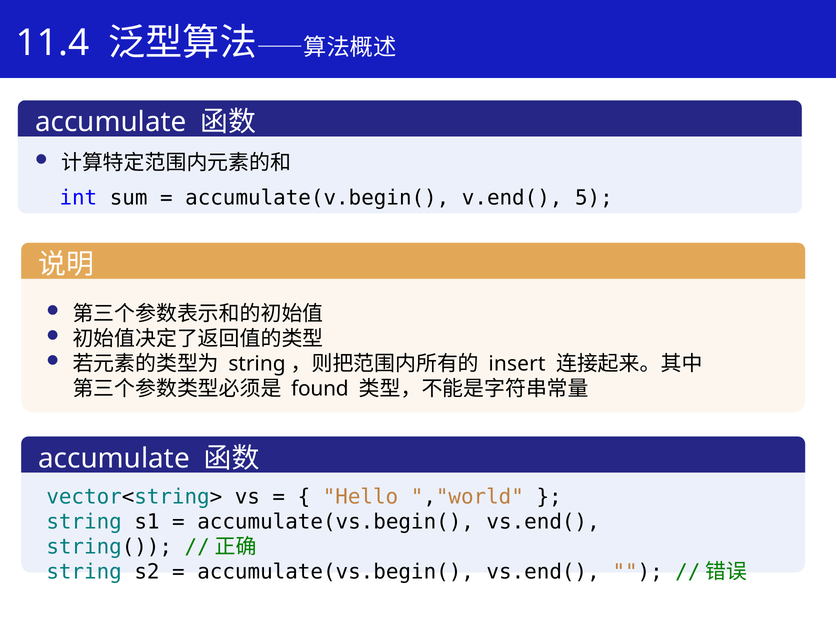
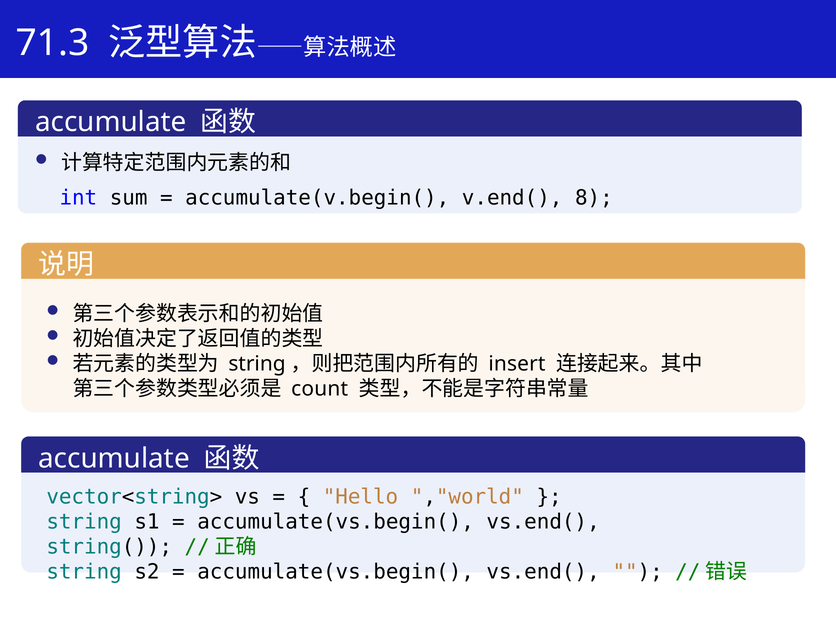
11.4: 11.4 -> 71.3
5: 5 -> 8
found: found -> count
